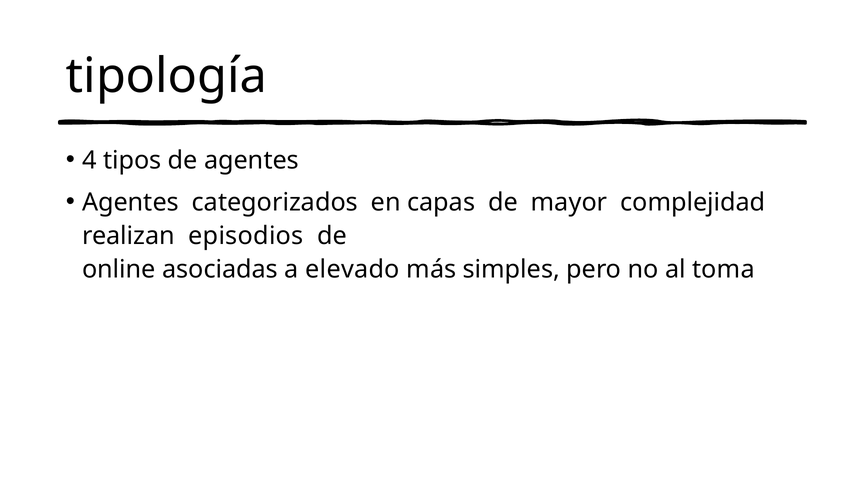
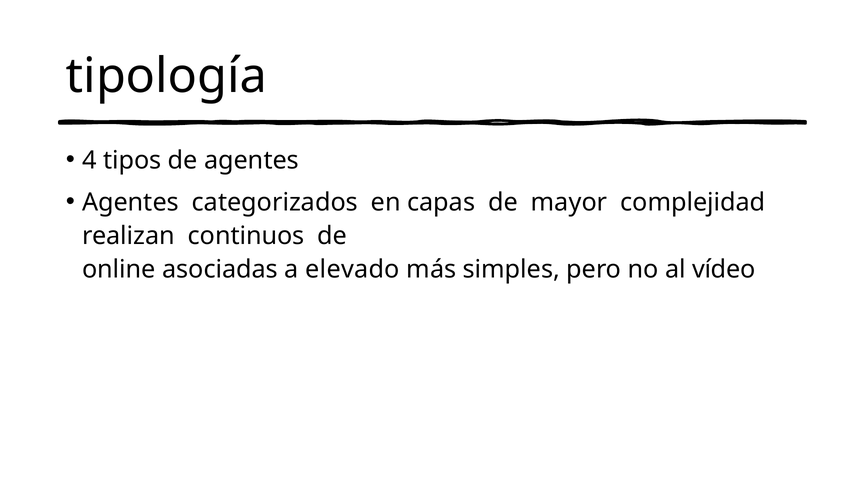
episodios: episodios -> continuos
toma: toma -> vídeo
